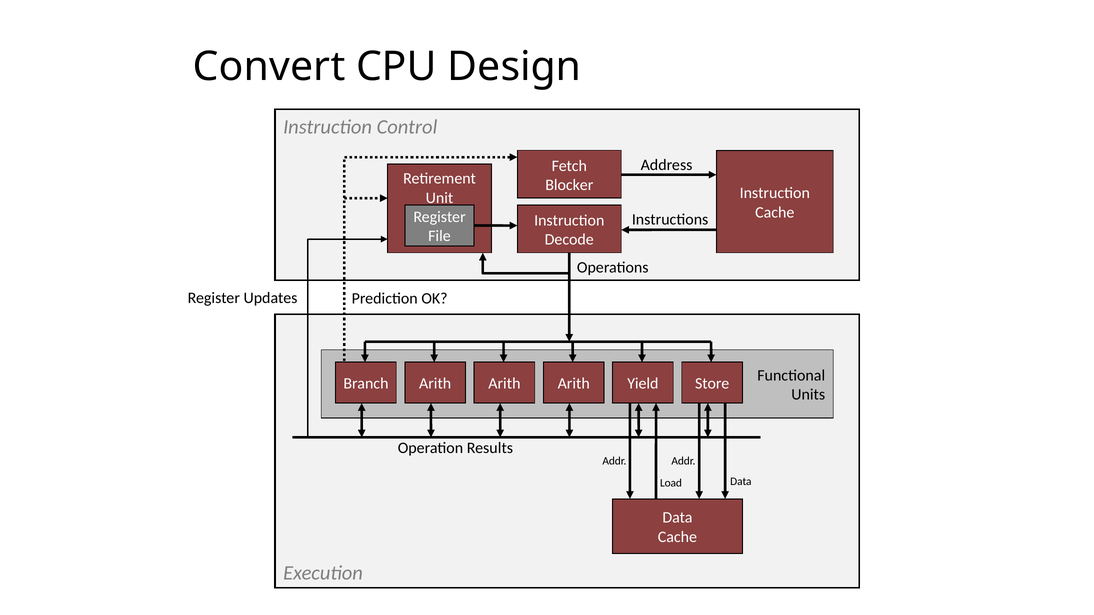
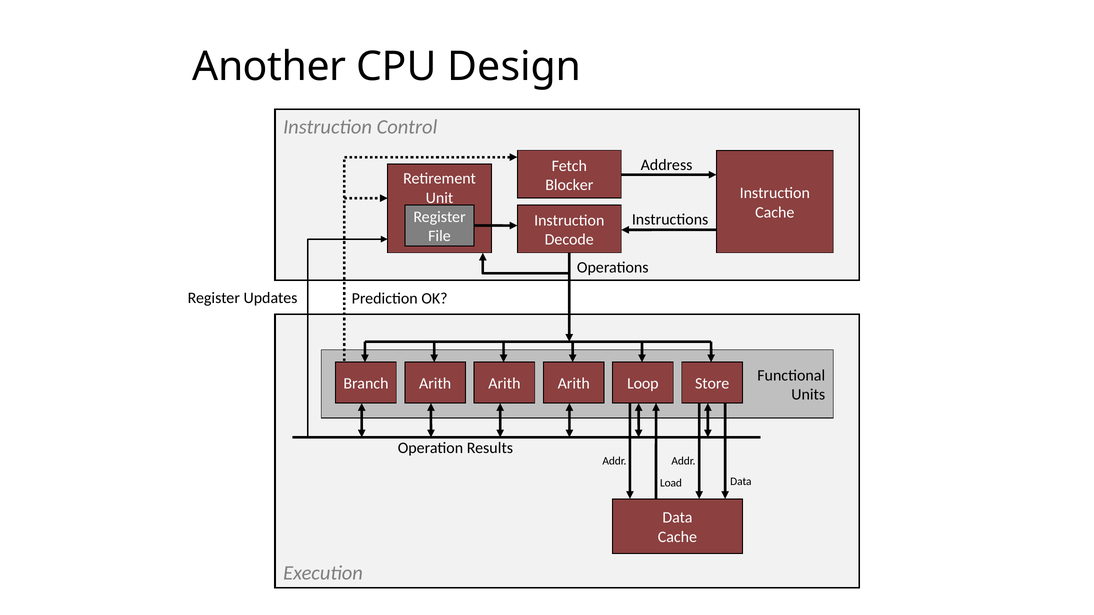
Convert: Convert -> Another
Yield: Yield -> Loop
